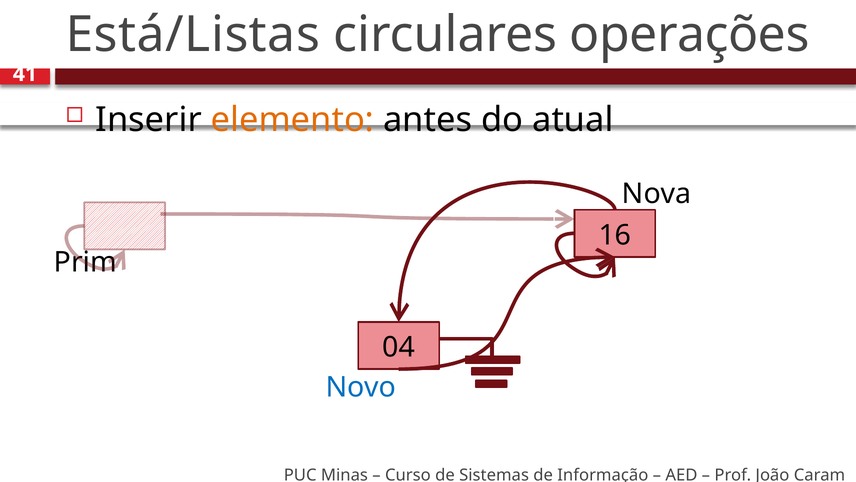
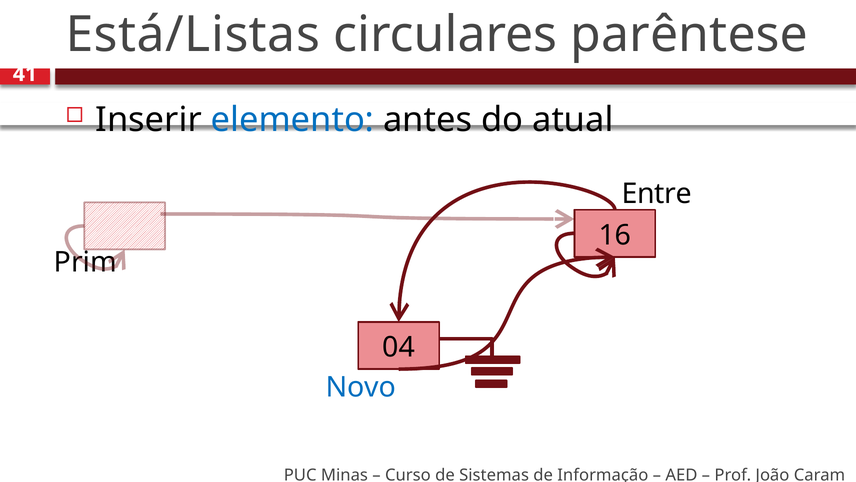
operações: operações -> parêntese
elemento colour: orange -> blue
Nova: Nova -> Entre
